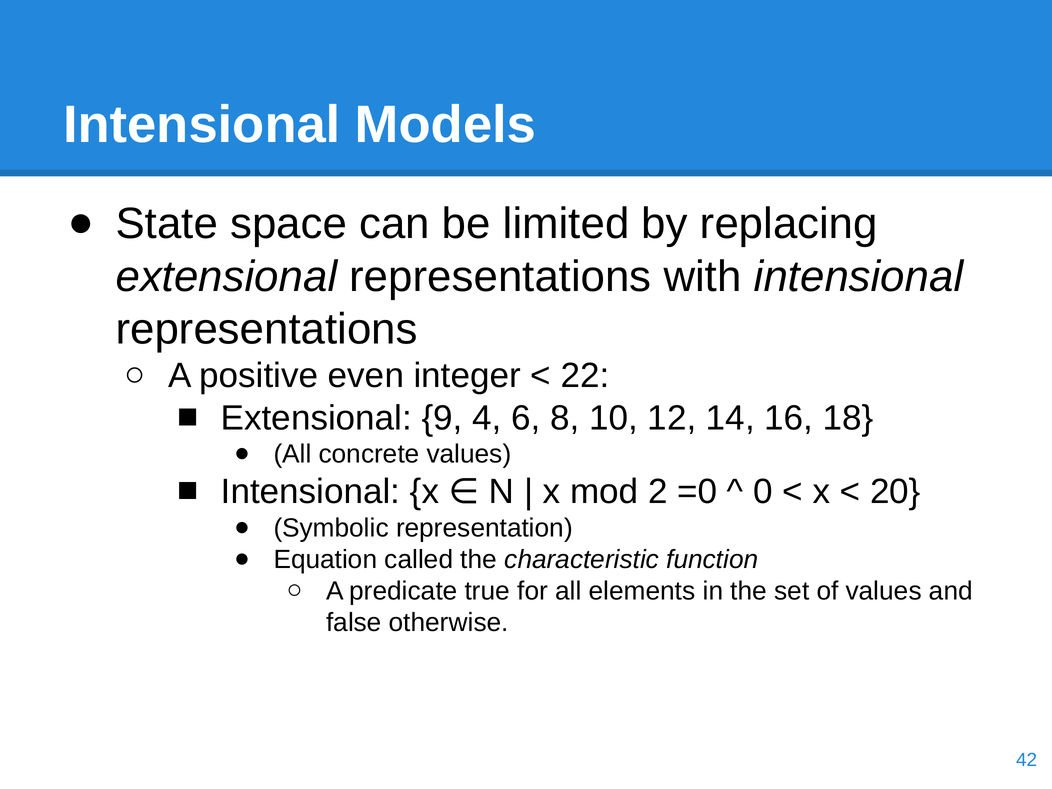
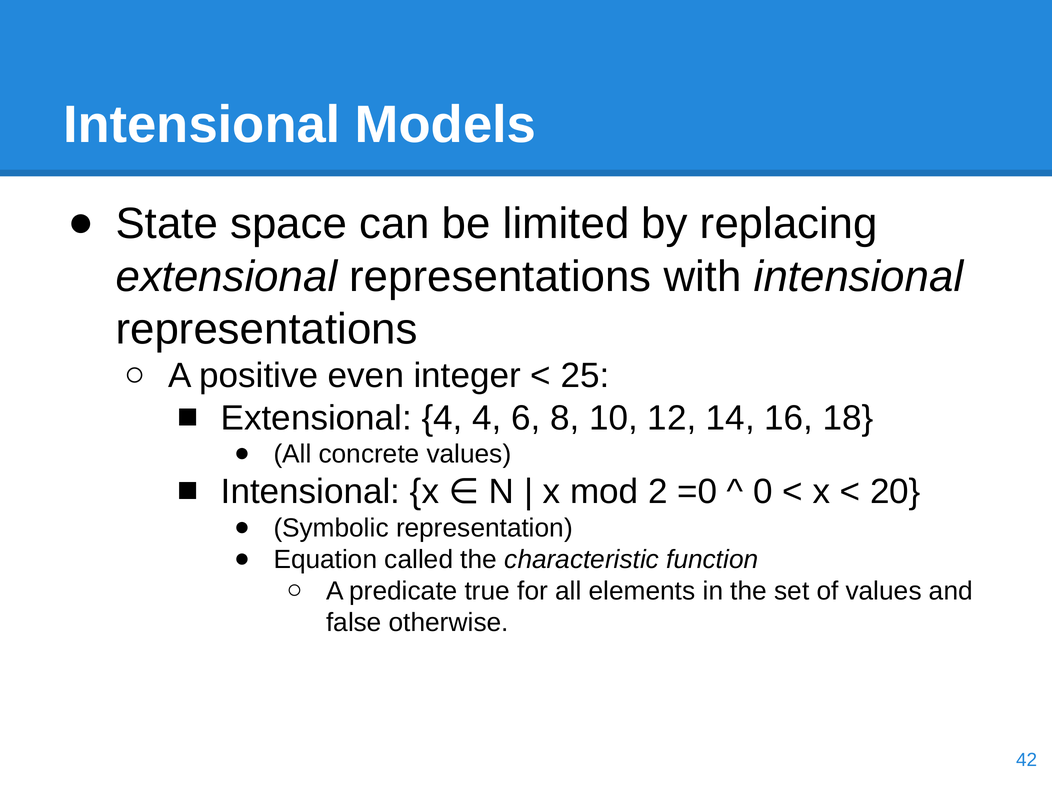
22: 22 -> 25
Extensional 9: 9 -> 4
